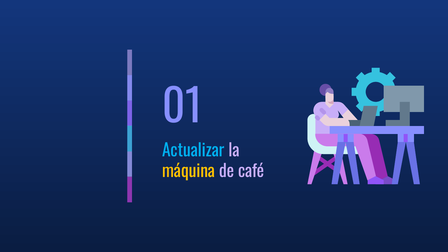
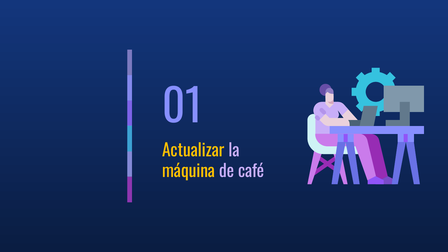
Actualizar colour: light blue -> yellow
